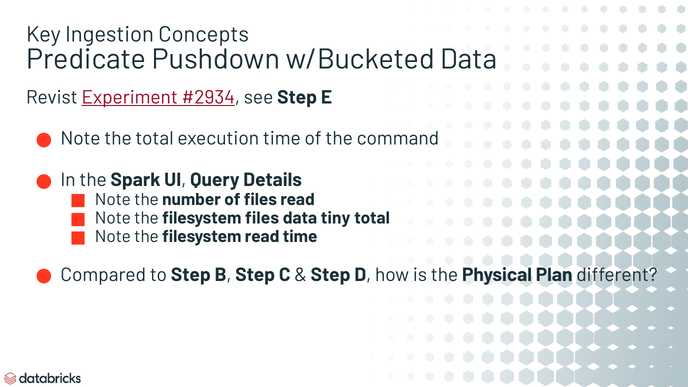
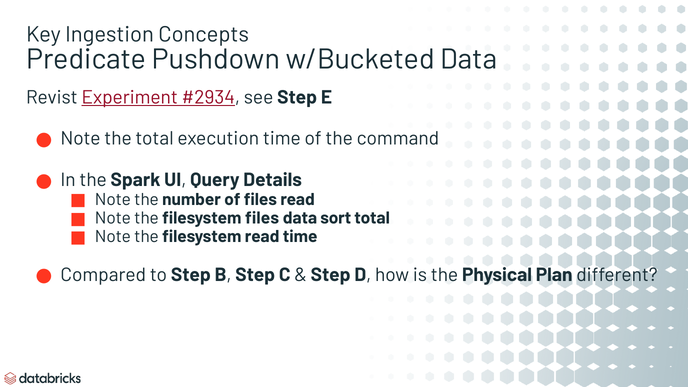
tiny: tiny -> sort
